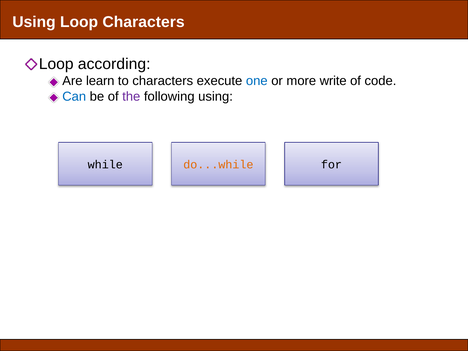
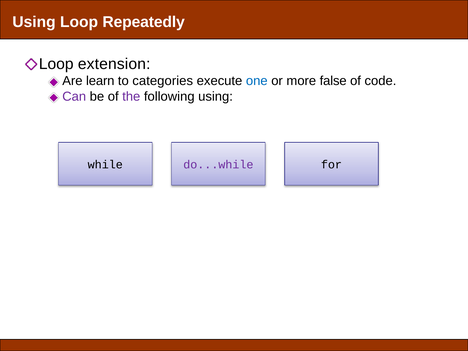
Loop Characters: Characters -> Repeatedly
according: according -> extension
to characters: characters -> categories
write: write -> false
Can colour: blue -> purple
do...while colour: orange -> purple
